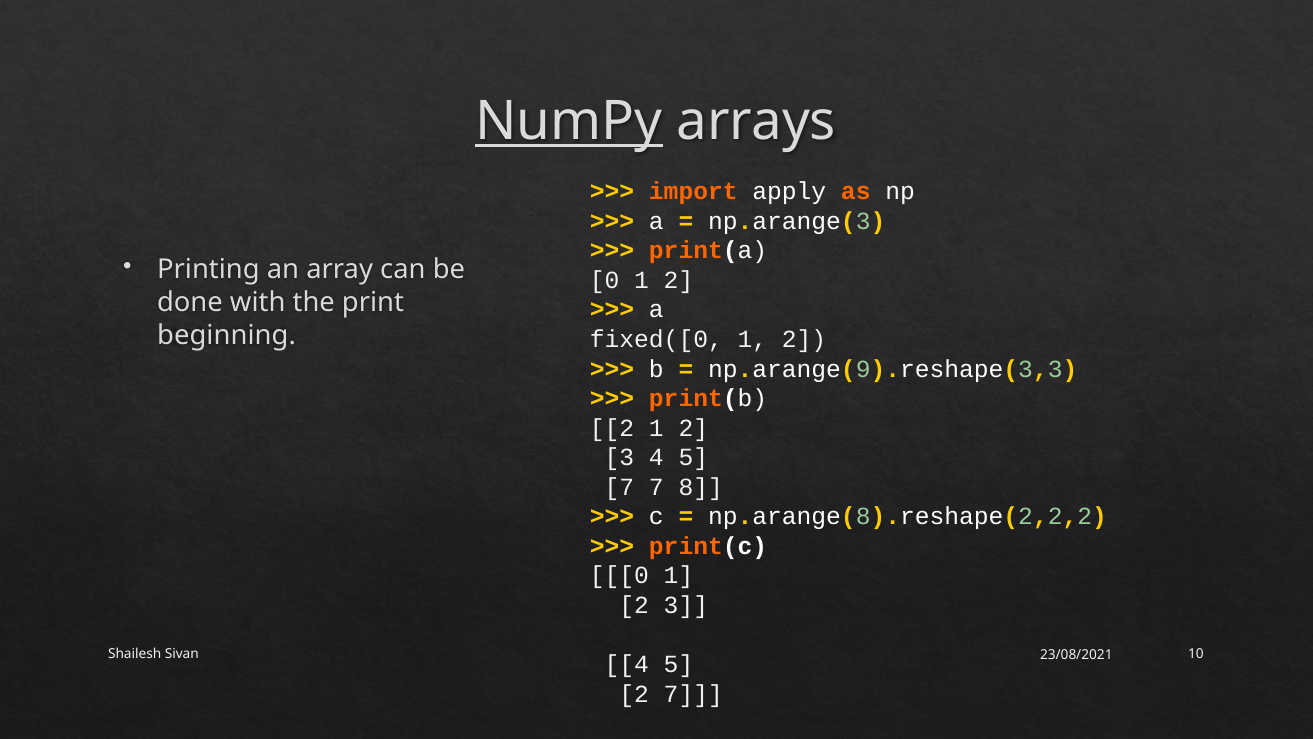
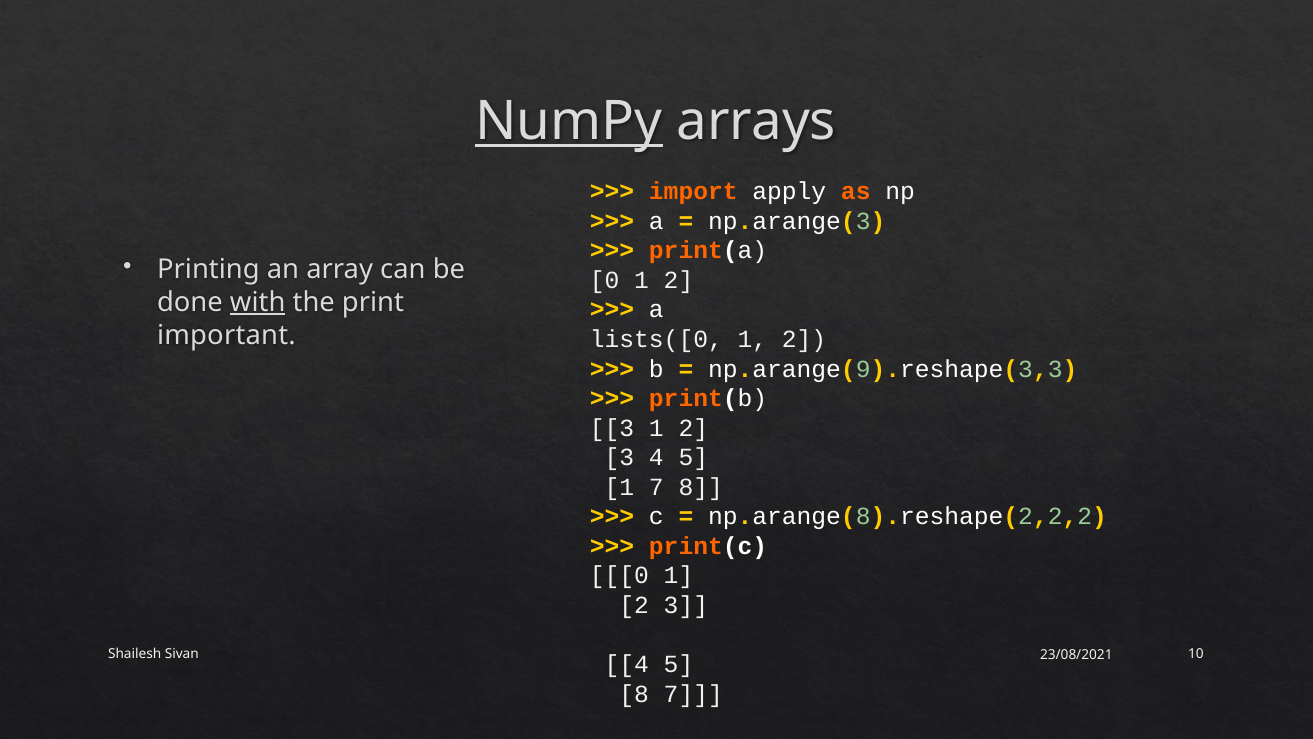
with underline: none -> present
beginning: beginning -> important
fixed([0: fixed([0 -> lists([0
2 at (612, 428): 2 -> 3
7 at (619, 487): 7 -> 1
2 at (634, 694): 2 -> 8
